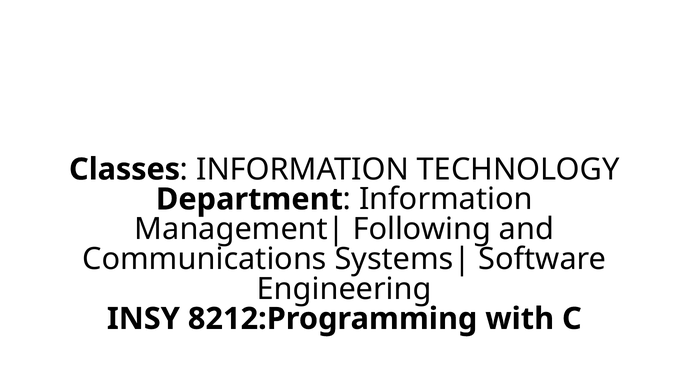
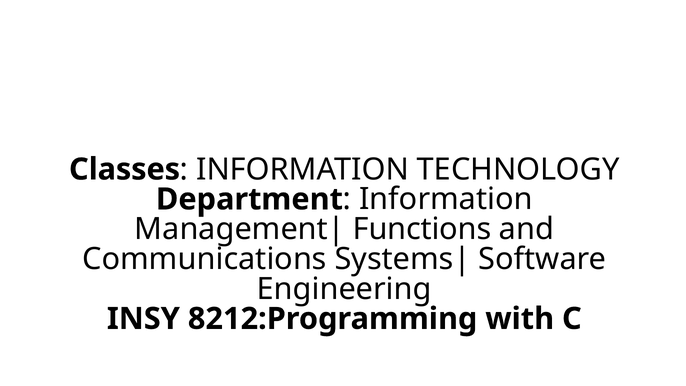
Following: Following -> Functions
